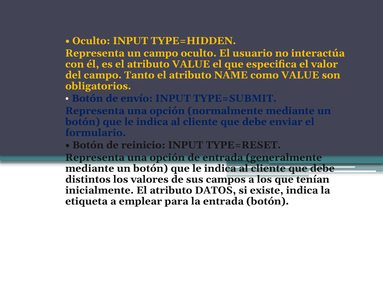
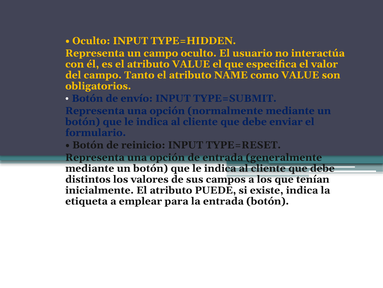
DATOS: DATOS -> PUEDE
